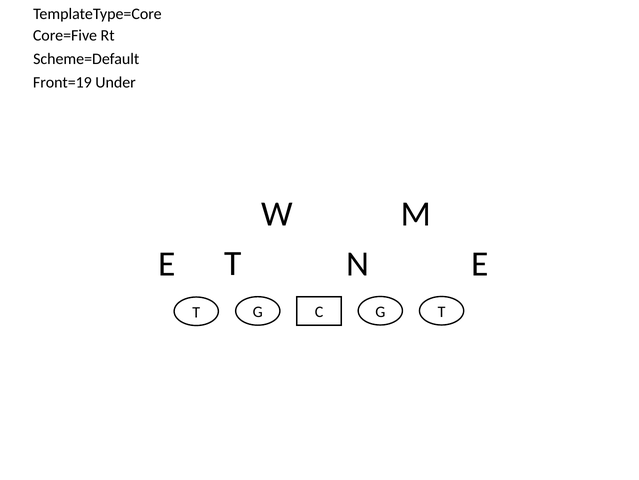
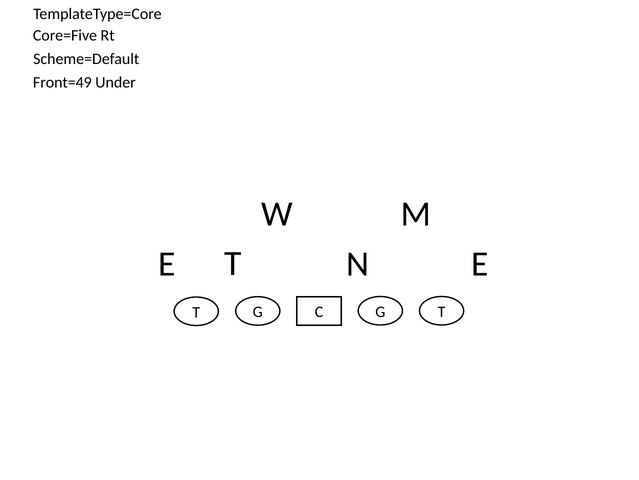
Front=19: Front=19 -> Front=49
